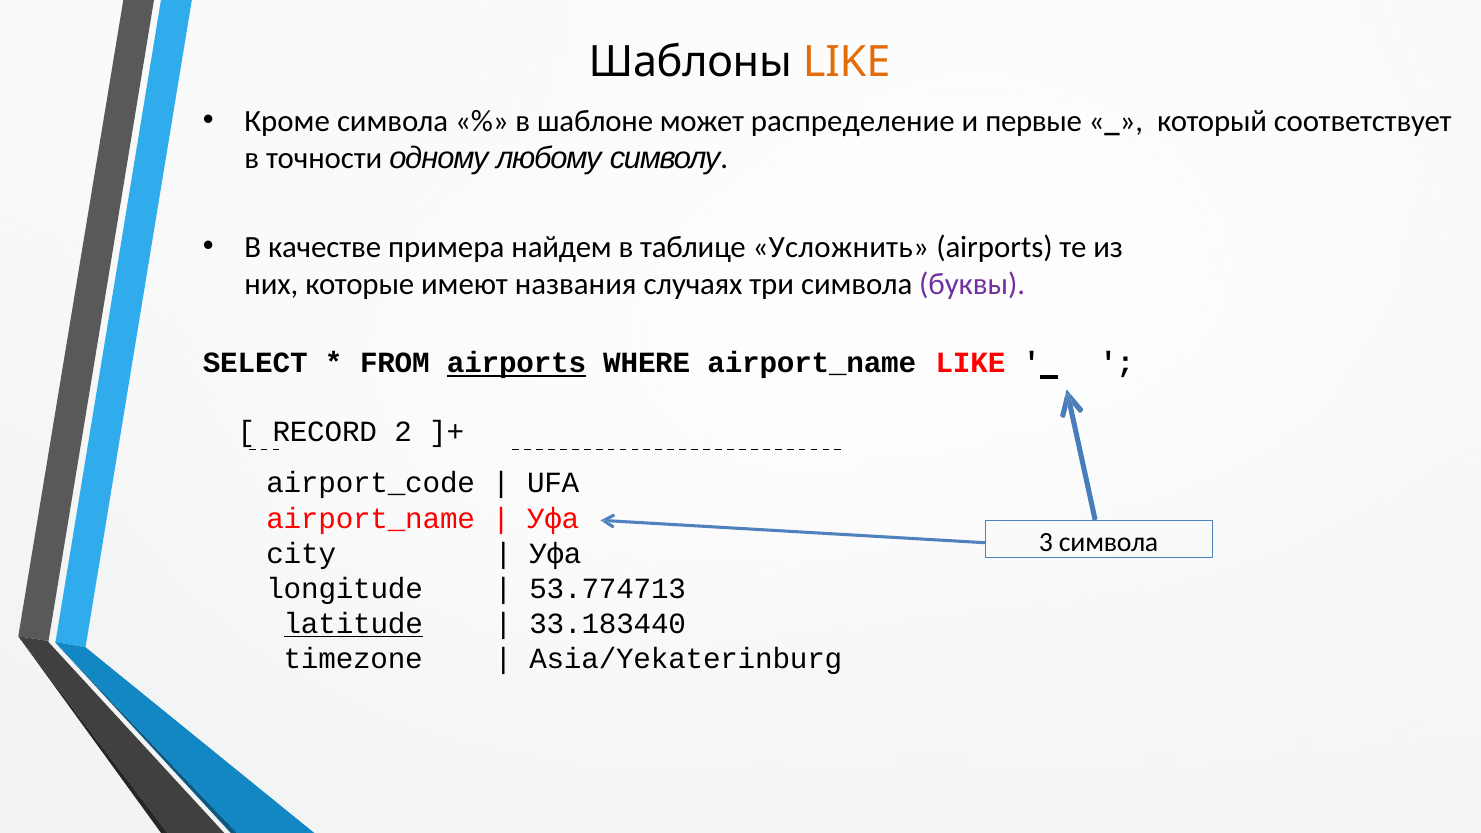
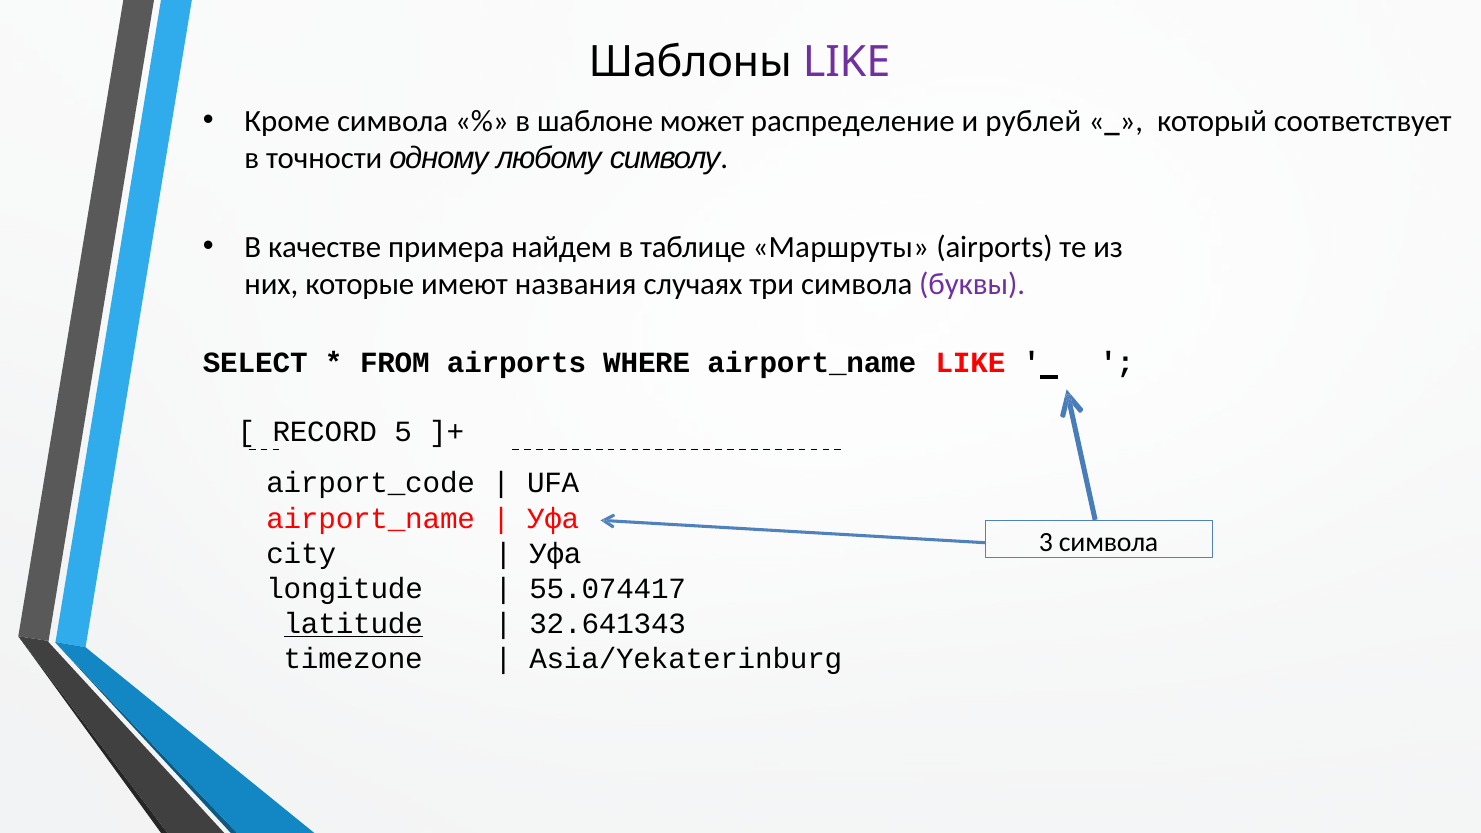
LIKE at (847, 62) colour: orange -> purple
первые: первые -> рублей
Усложнить: Усложнить -> Маршруты
airports at (517, 363) underline: present -> none
2: 2 -> 5
53.774713: 53.774713 -> 55.074417
33.183440: 33.183440 -> 32.641343
